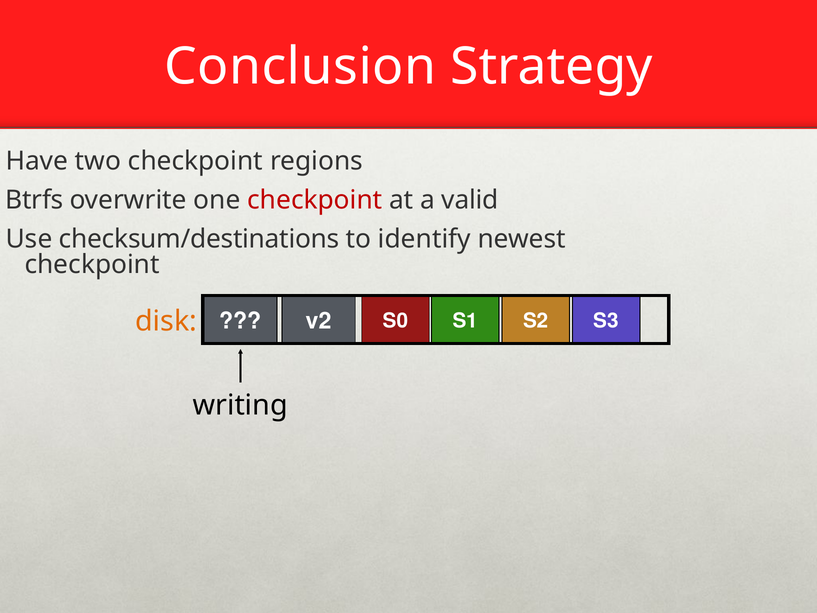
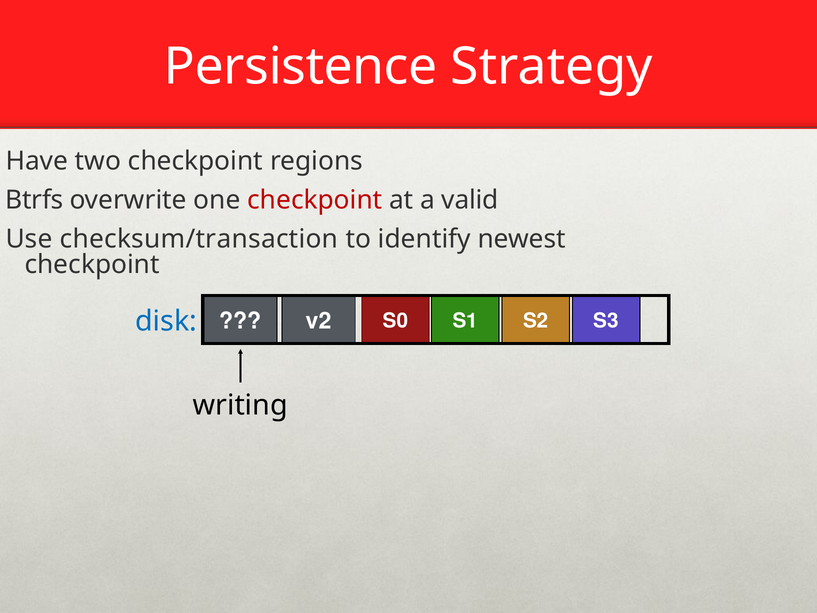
Conclusion: Conclusion -> Persistence
checksum/destinations: checksum/destinations -> checksum/transaction
disk colour: orange -> blue
